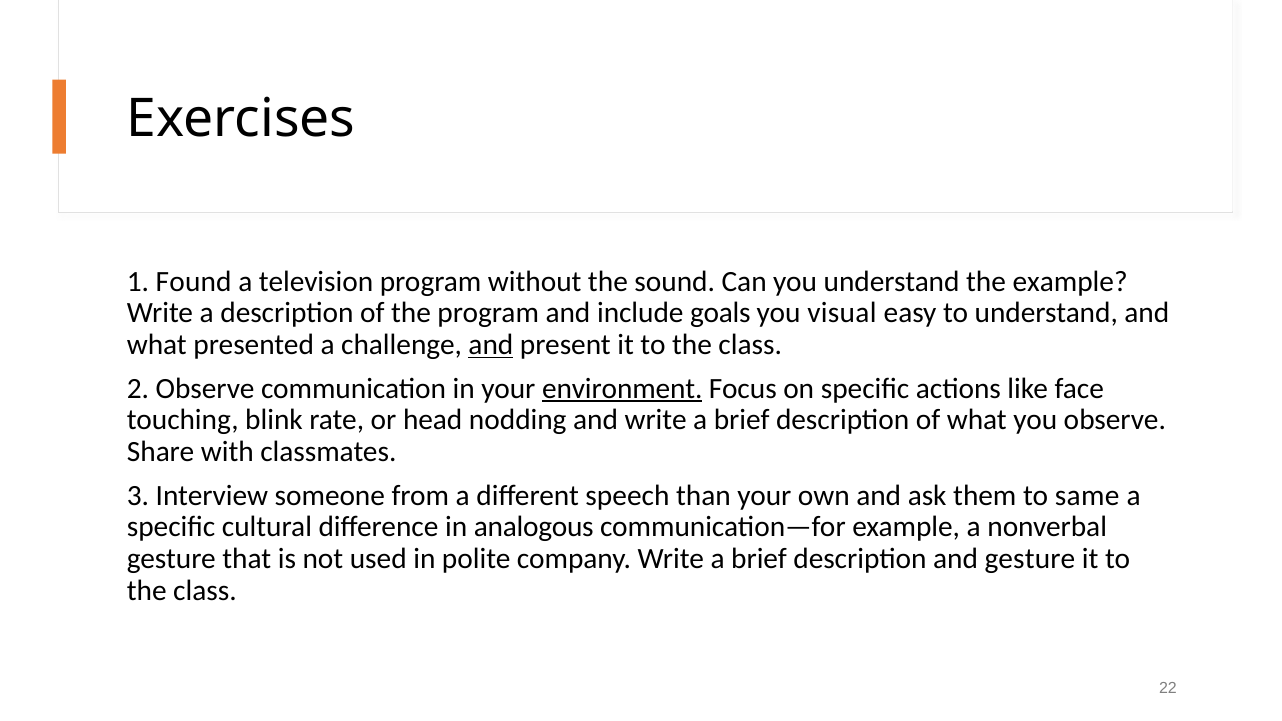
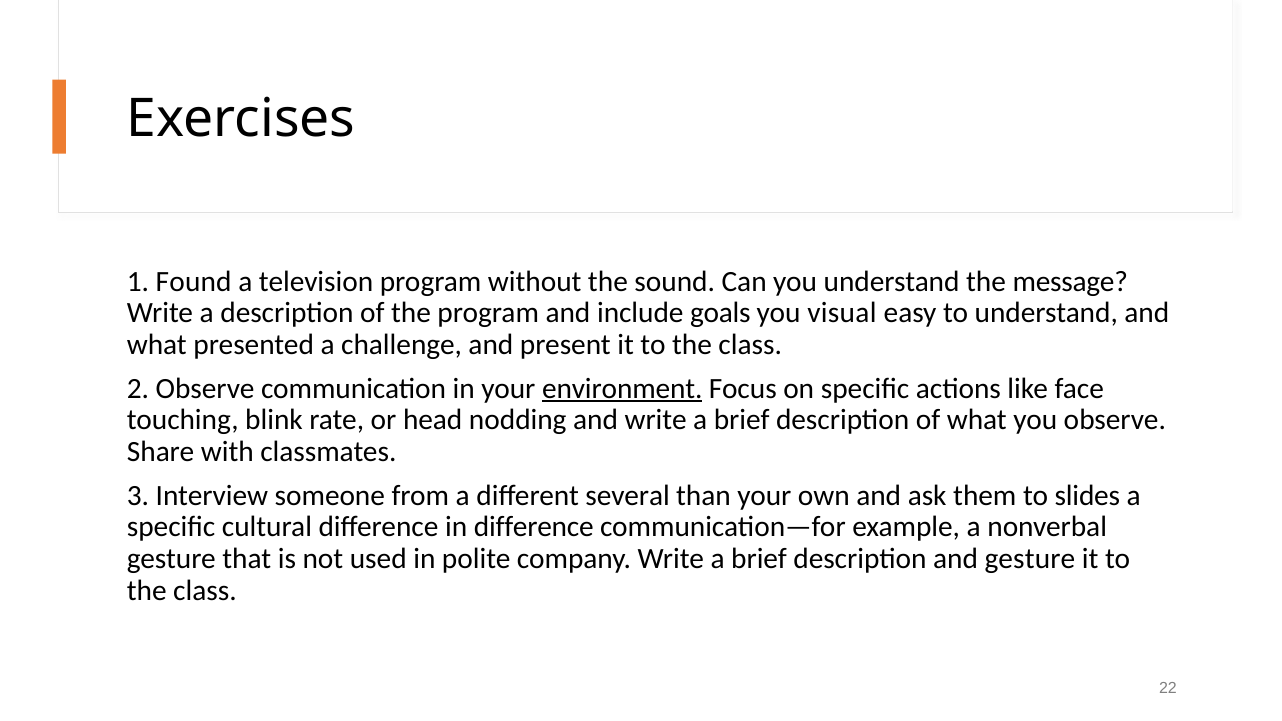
the example: example -> message
and at (491, 345) underline: present -> none
speech: speech -> several
same: same -> slides
in analogous: analogous -> difference
